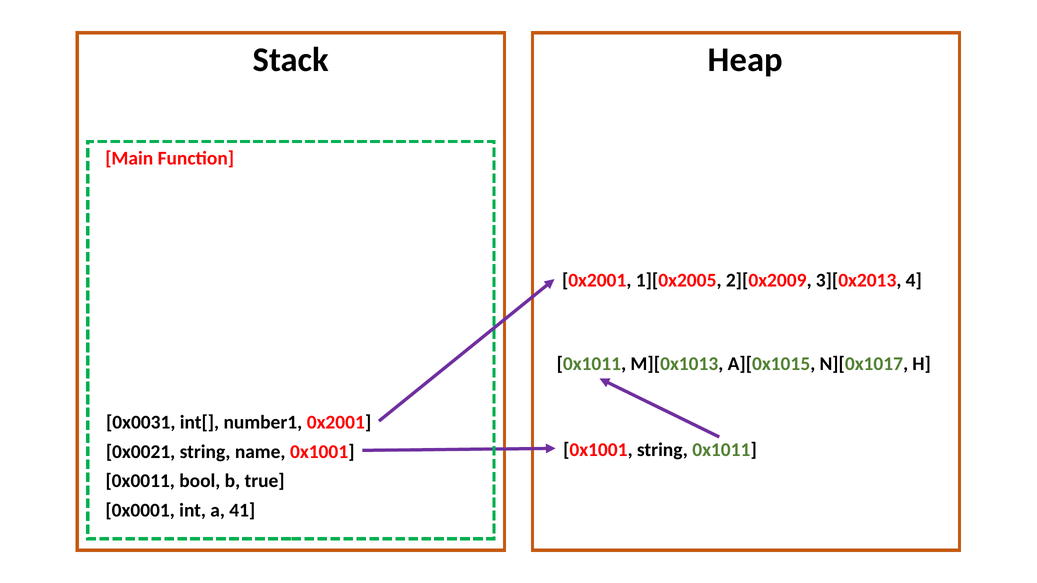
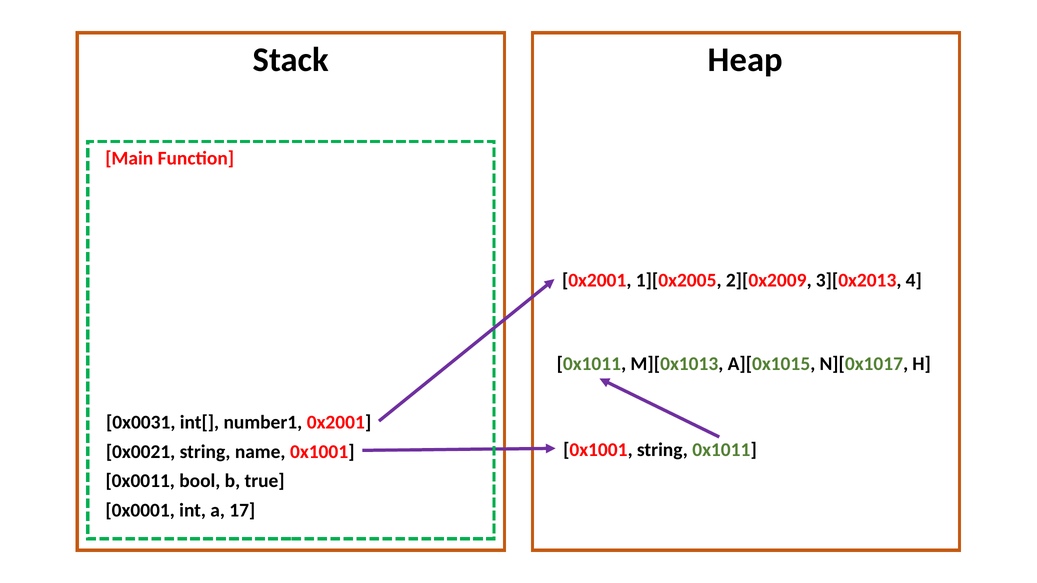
41: 41 -> 17
